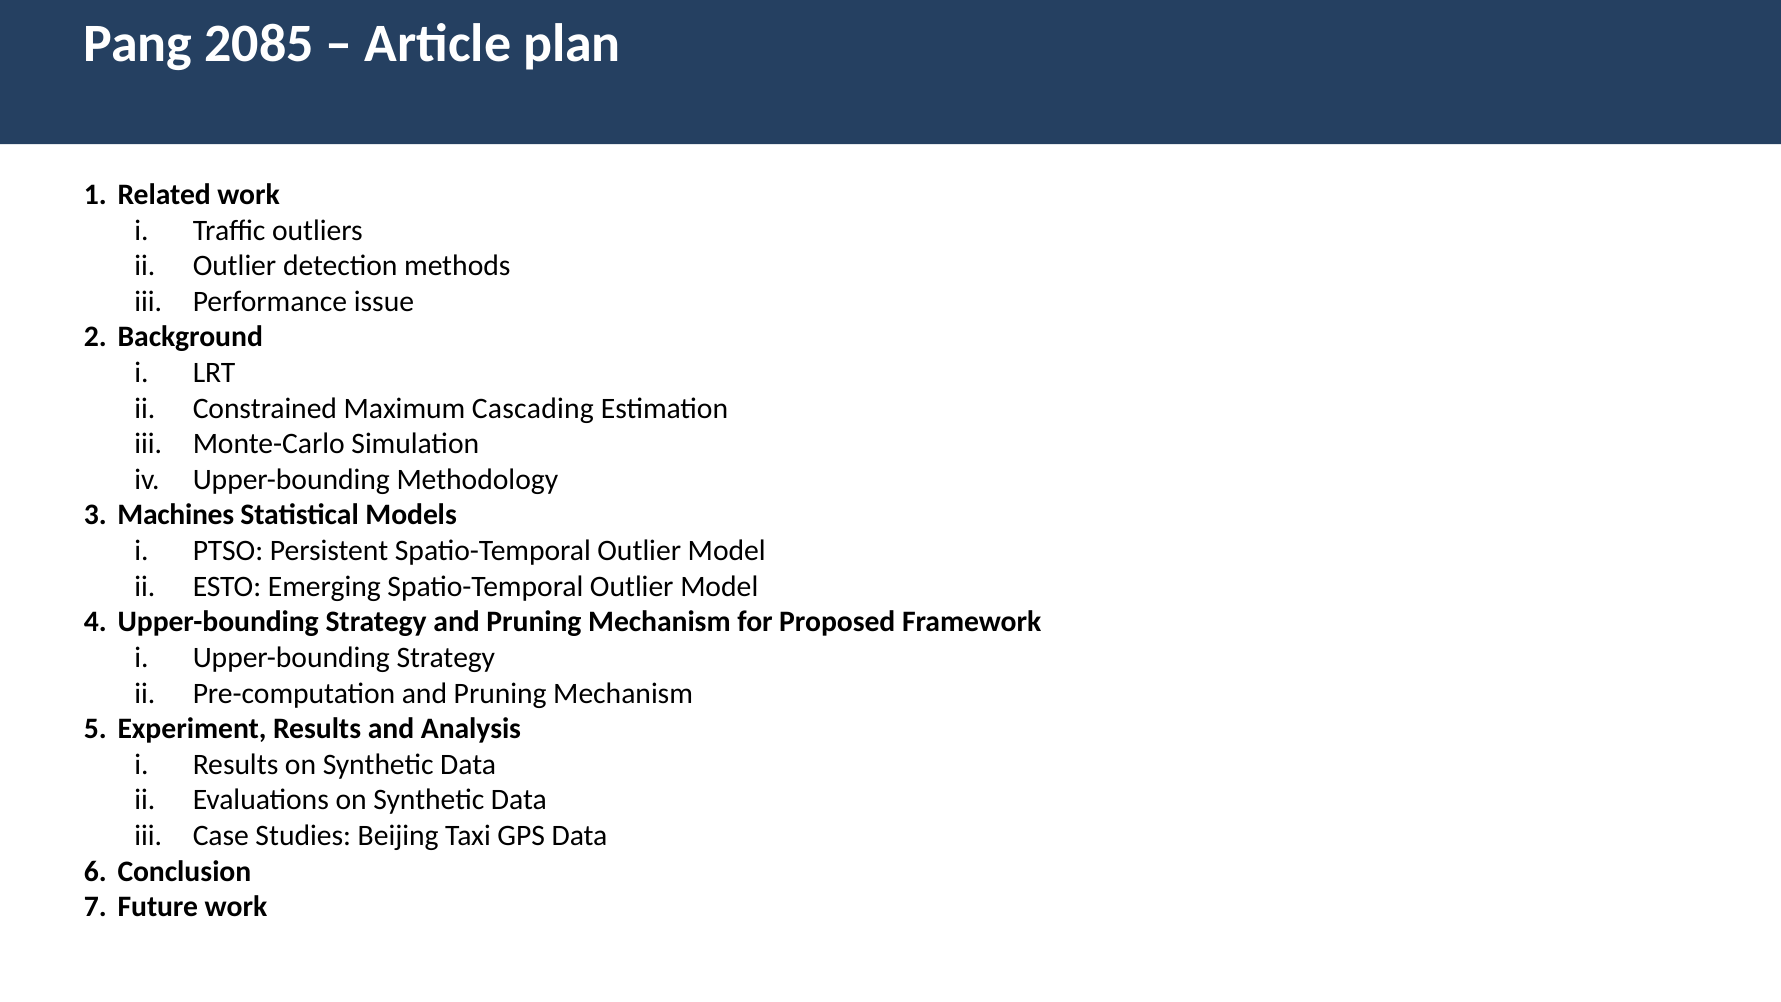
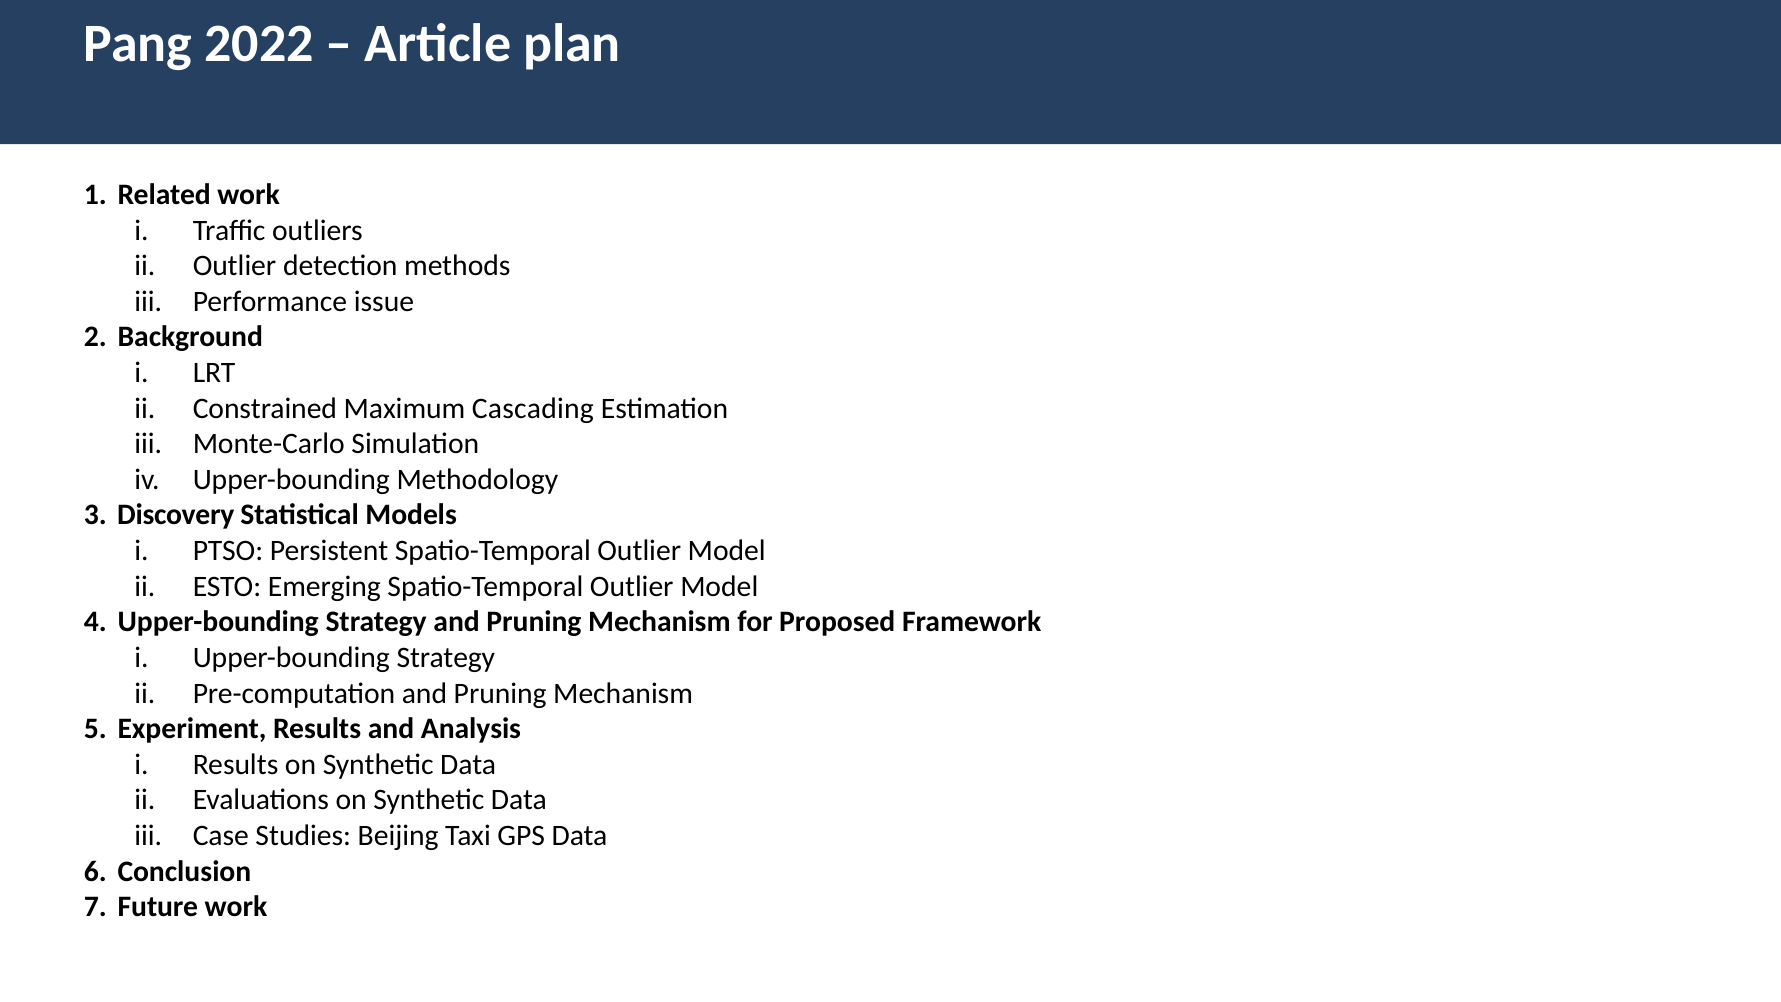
2085: 2085 -> 2022
Machines: Machines -> Discovery
